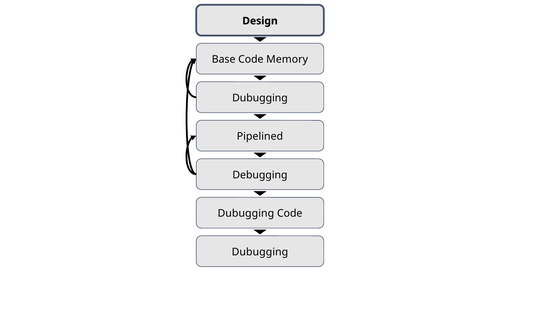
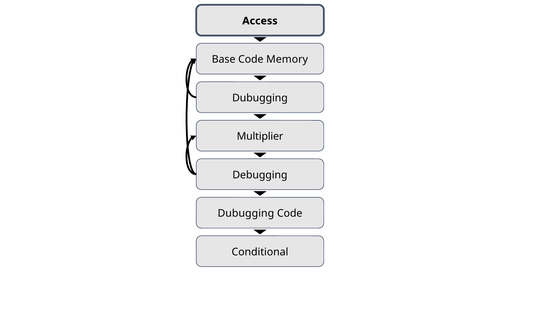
Design: Design -> Access
Pipelined: Pipelined -> Multiplier
Dubugging at (260, 252): Dubugging -> Conditional
